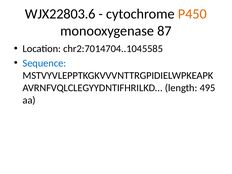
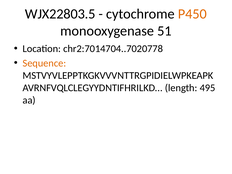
WJX22803.6: WJX22803.6 -> WJX22803.5
87: 87 -> 51
chr2:7014704..1045585: chr2:7014704..1045585 -> chr2:7014704..7020778
Sequence colour: blue -> orange
